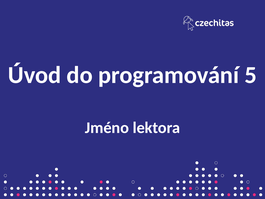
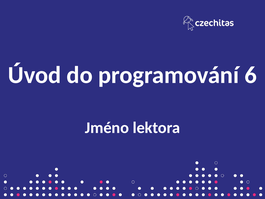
5: 5 -> 6
